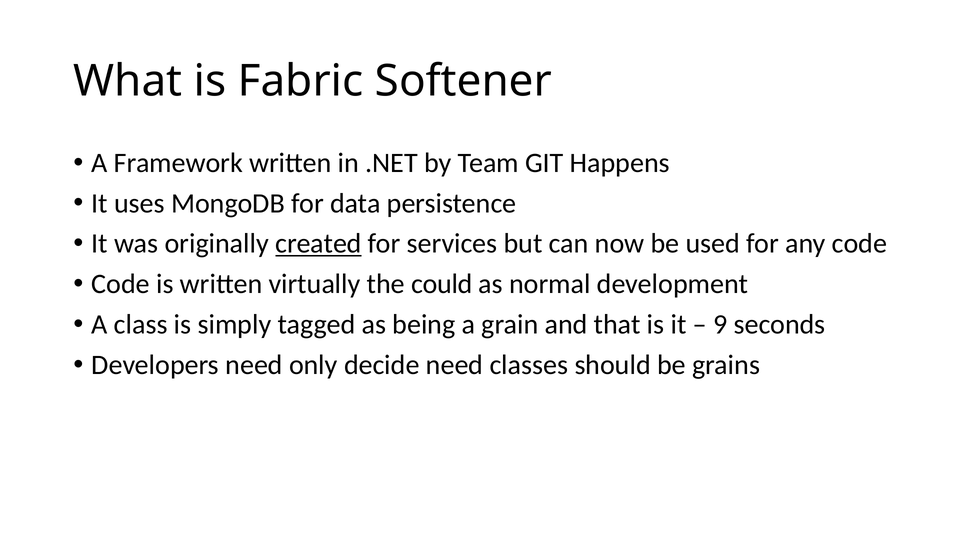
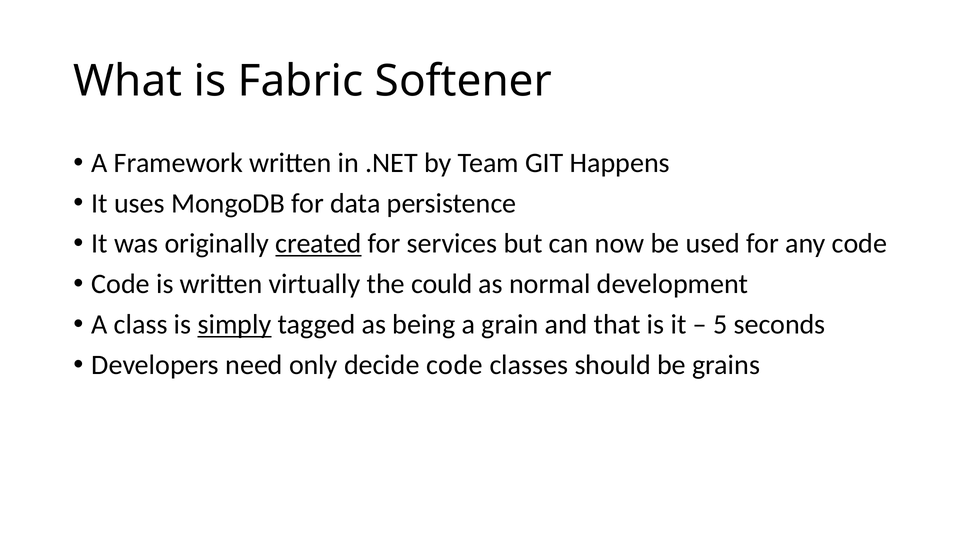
simply underline: none -> present
9: 9 -> 5
decide need: need -> code
